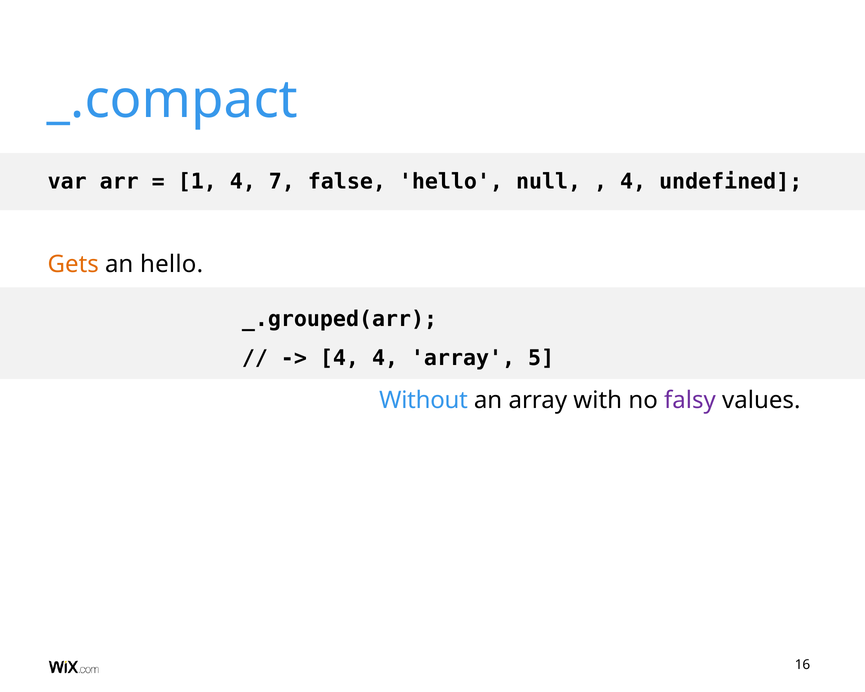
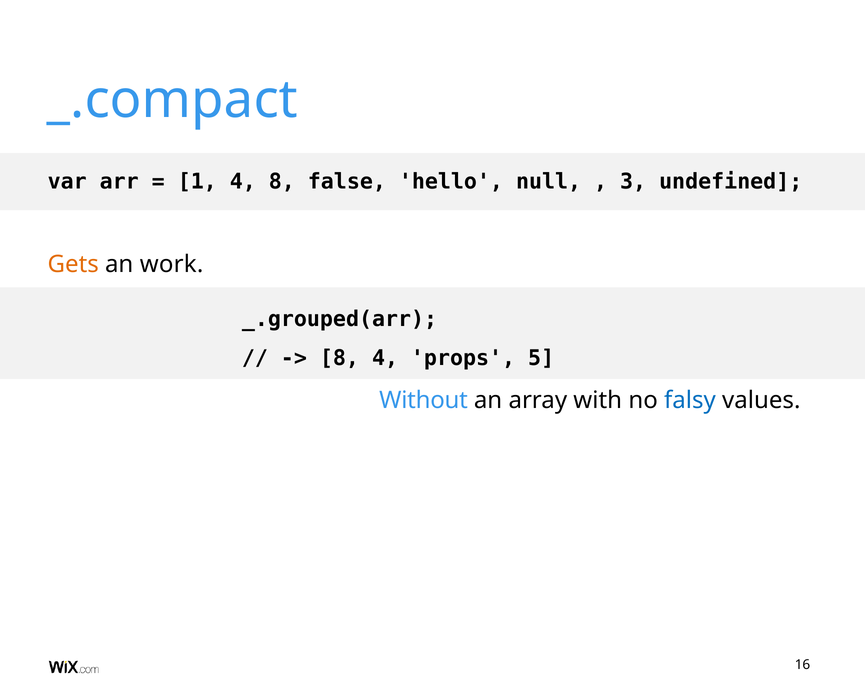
4 7: 7 -> 8
4 at (633, 182): 4 -> 3
an hello: hello -> work
4 at (339, 358): 4 -> 8
4 array: array -> props
falsy colour: purple -> blue
